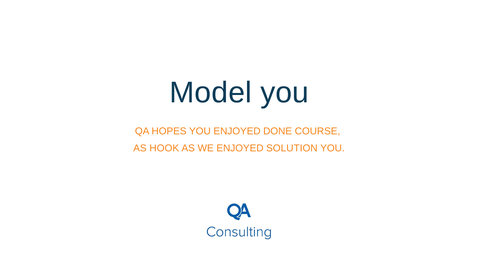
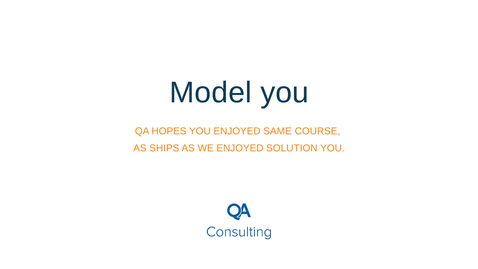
DONE: DONE -> SAME
HOOK: HOOK -> SHIPS
